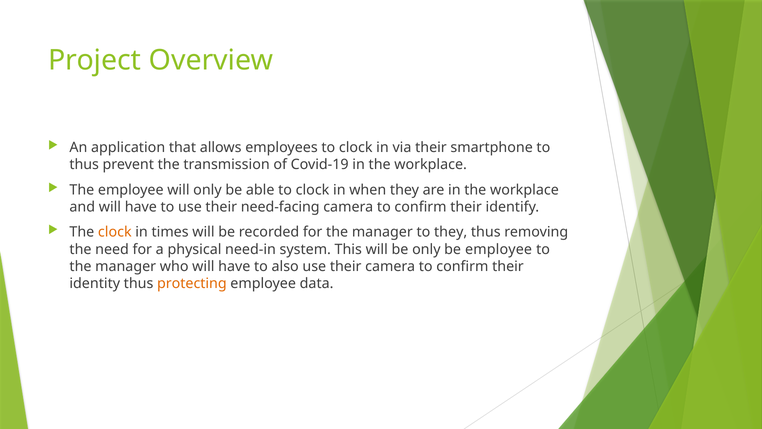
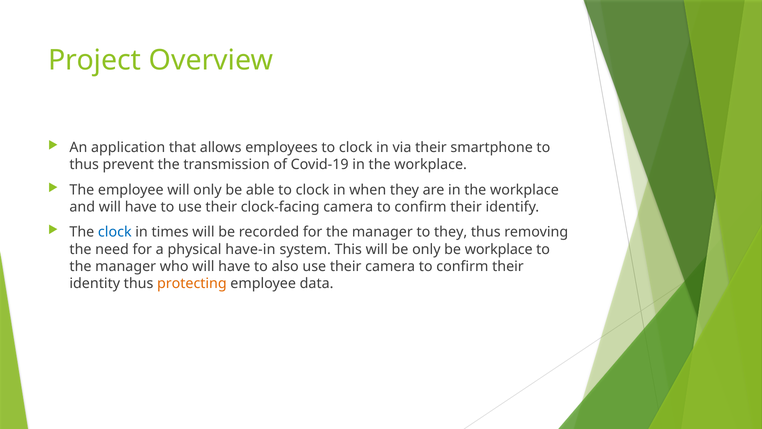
need-facing: need-facing -> clock-facing
clock at (115, 232) colour: orange -> blue
need-in: need-in -> have-in
be employee: employee -> workplace
